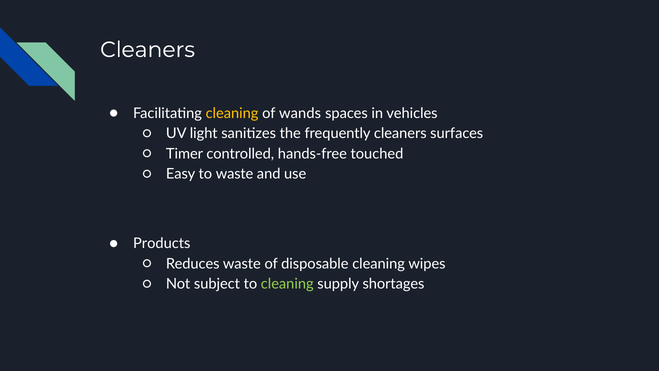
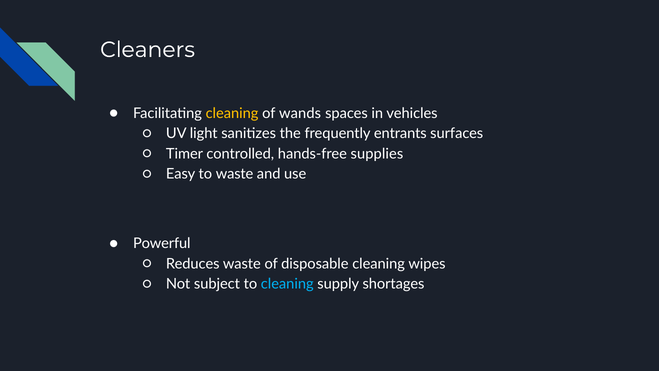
frequently cleaners: cleaners -> entrants
touched: touched -> supplies
Products: Products -> Powerful
cleaning at (287, 284) colour: light green -> light blue
